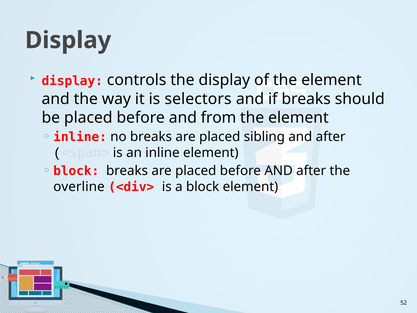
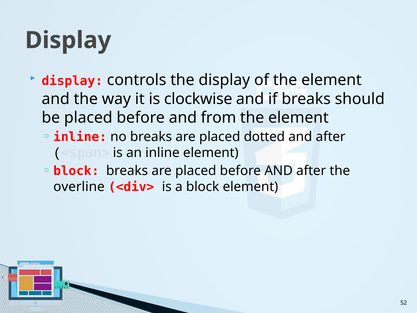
selectors: selectors -> clockwise
sibling: sibling -> dotted
